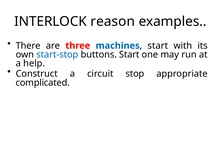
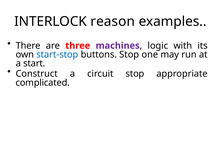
machines colour: blue -> purple
start at (158, 46): start -> logic
buttons Start: Start -> Stop
help: help -> start
